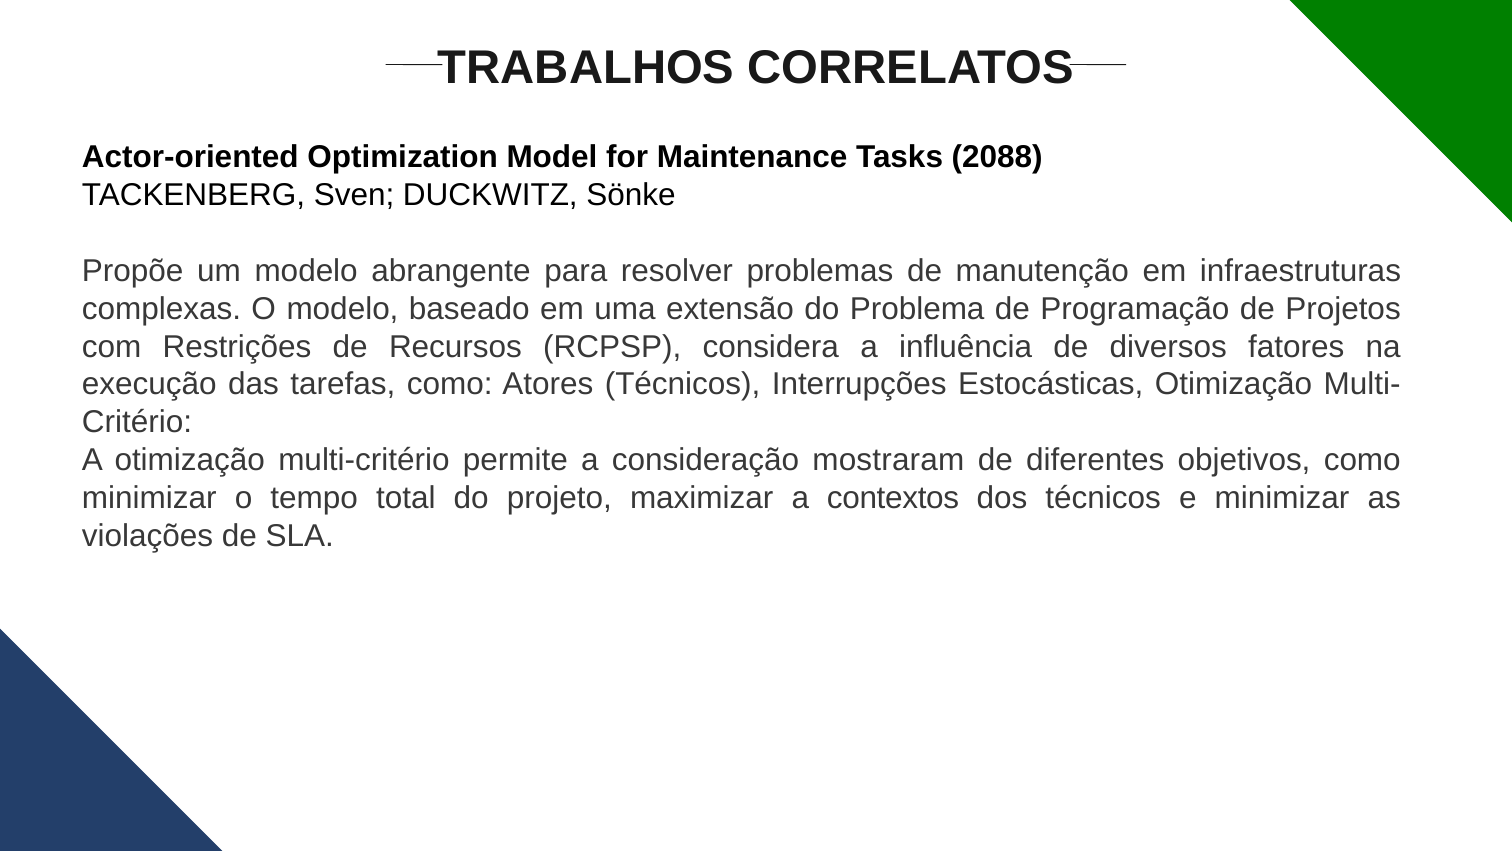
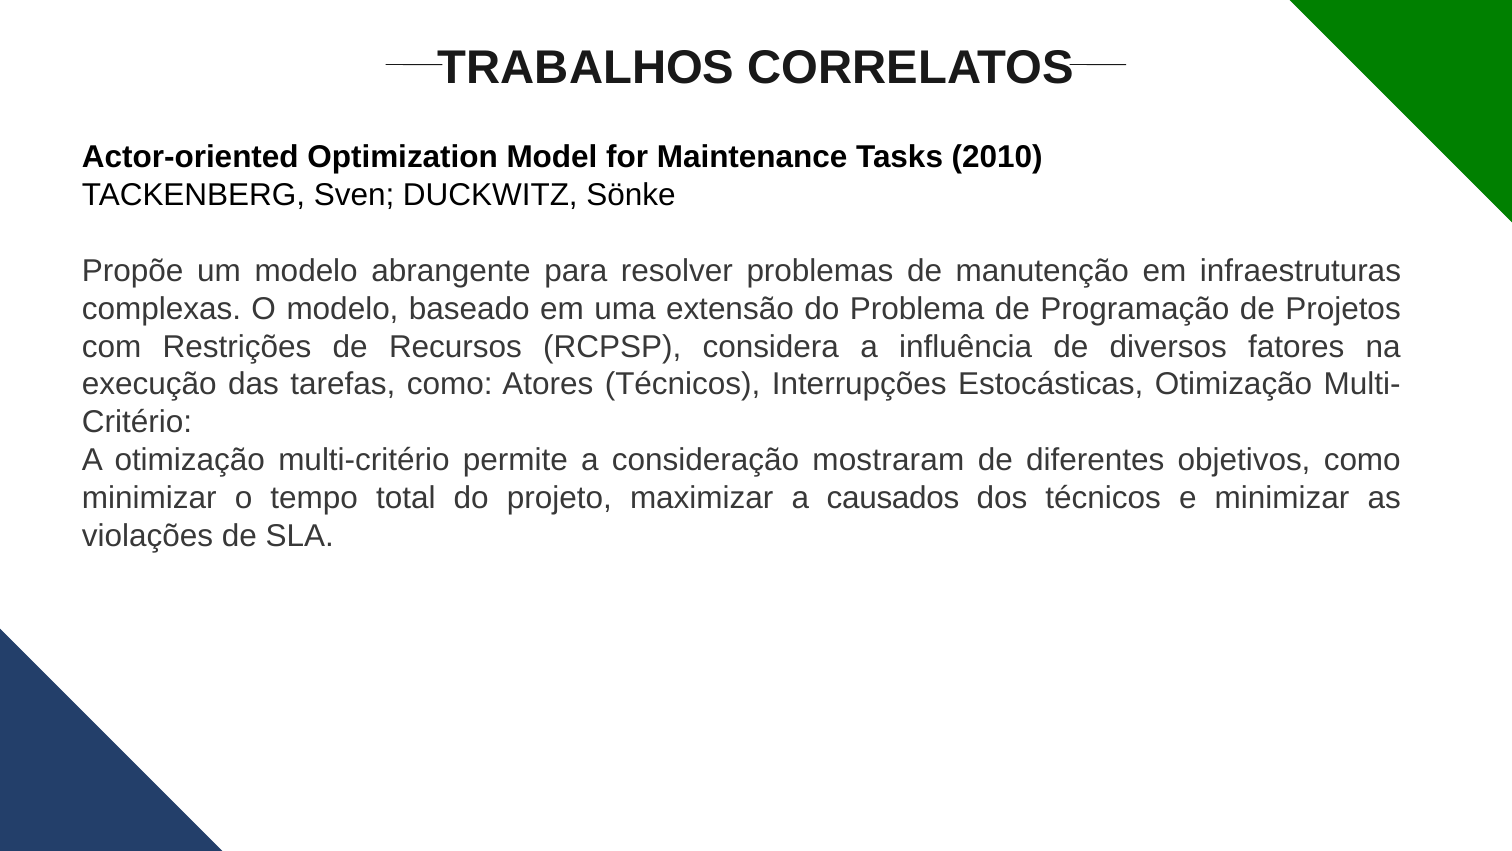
2088: 2088 -> 2010
contextos: contextos -> causados
